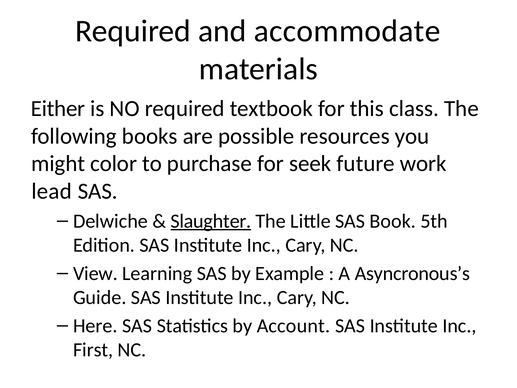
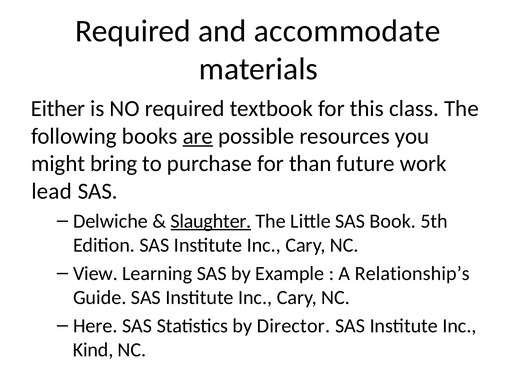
are underline: none -> present
color: color -> bring
seek: seek -> than
Asyncronous’s: Asyncronous’s -> Relationship’s
Account: Account -> Director
First: First -> Kind
